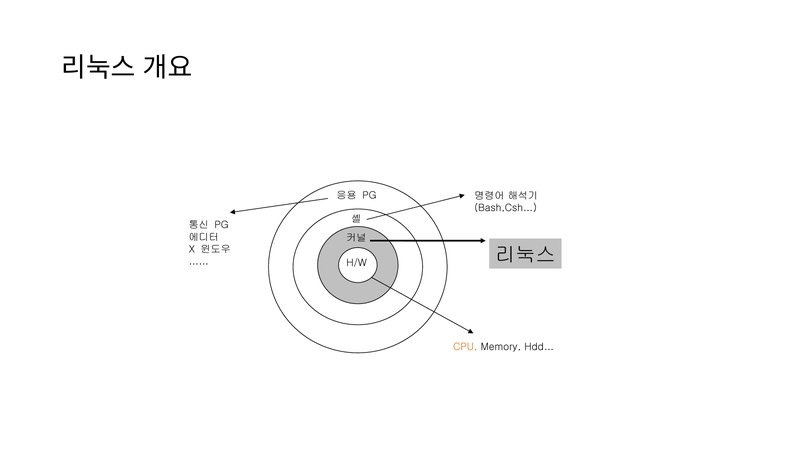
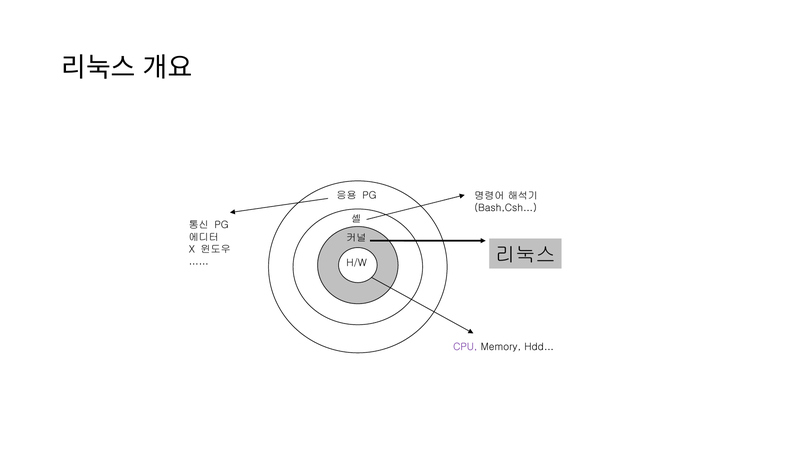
CPU colour: orange -> purple
